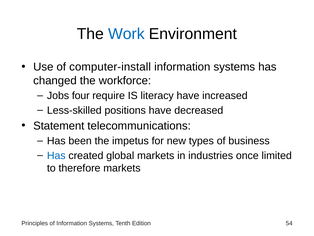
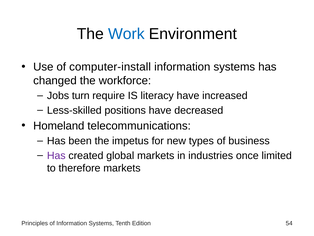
four: four -> turn
Statement: Statement -> Homeland
Has at (56, 155) colour: blue -> purple
